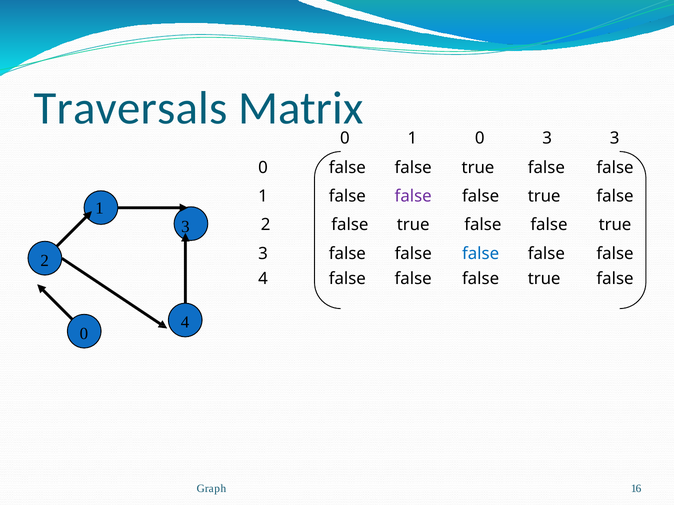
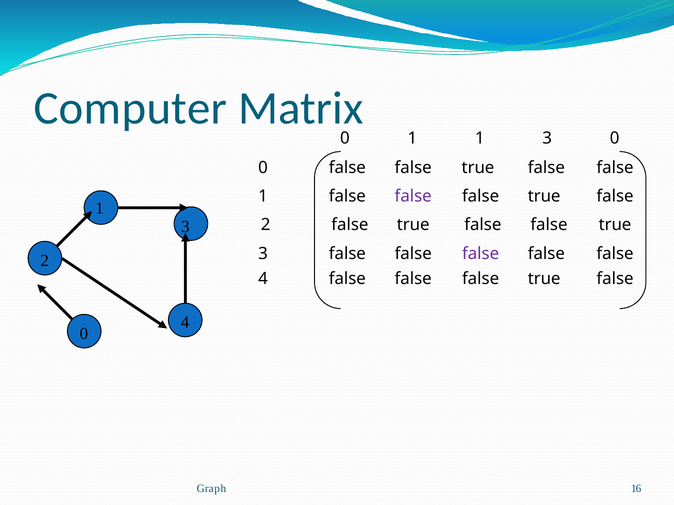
Traversals: Traversals -> Computer
1 0: 0 -> 1
3 3: 3 -> 0
false at (481, 254) colour: blue -> purple
